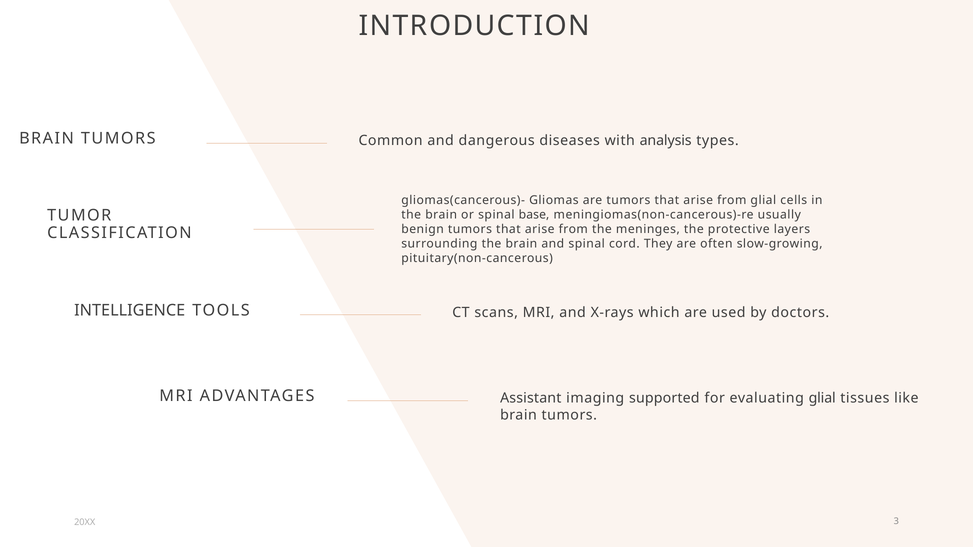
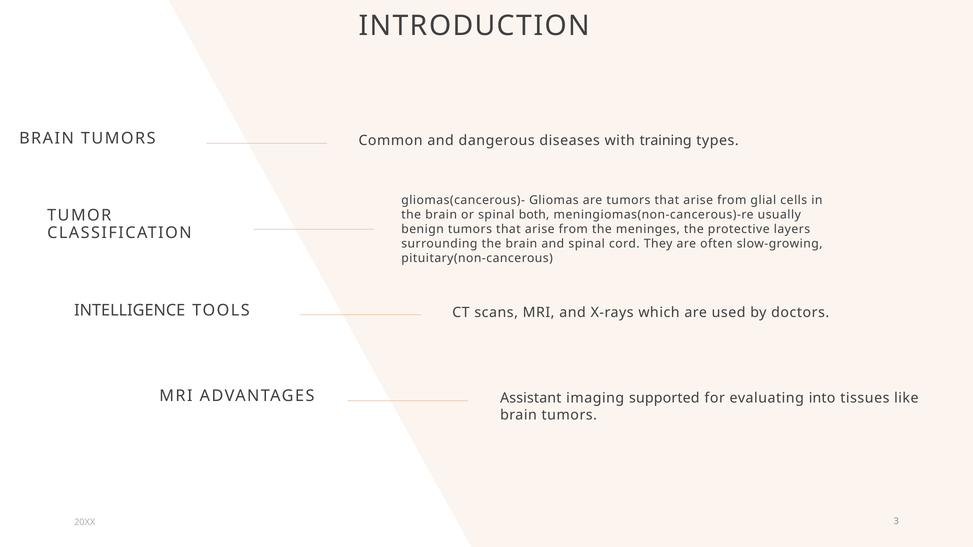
analysis: analysis -> training
base: base -> both
evaluating glial: glial -> into
